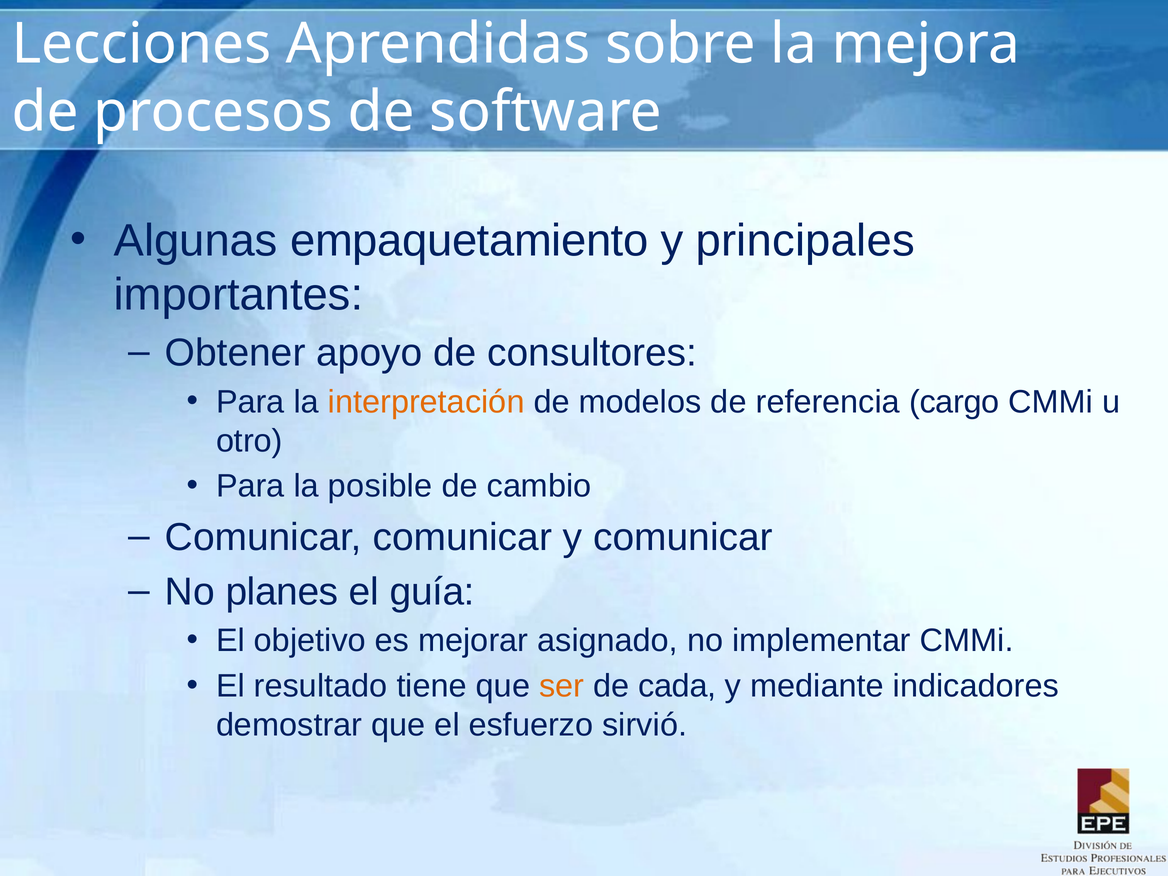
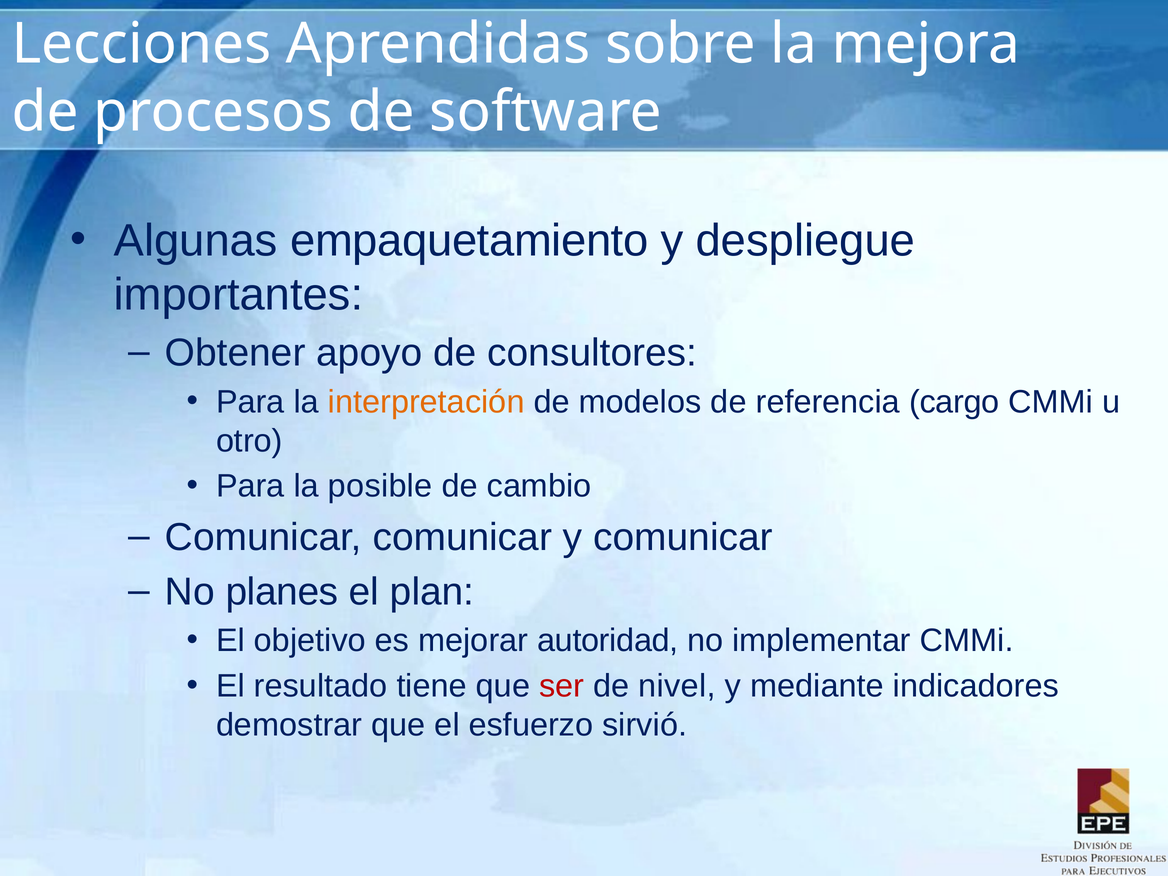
principales: principales -> despliegue
guía: guía -> plan
asignado: asignado -> autoridad
ser colour: orange -> red
cada: cada -> nivel
